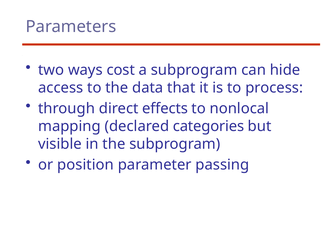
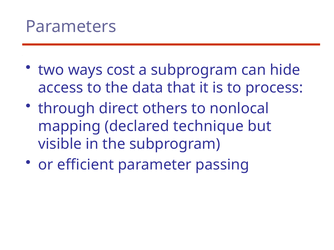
effects: effects -> others
categories: categories -> technique
position: position -> efficient
